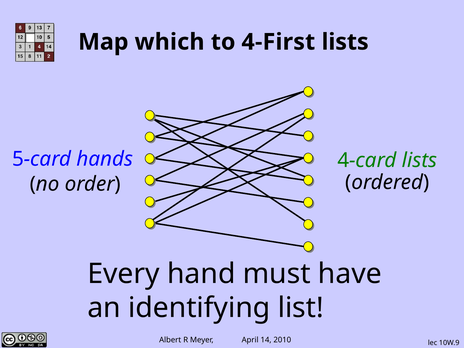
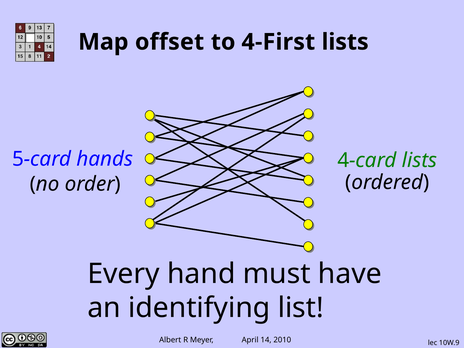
which: which -> offset
